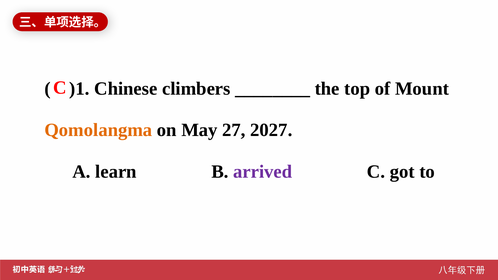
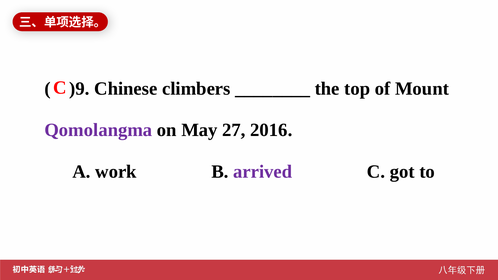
)1: )1 -> )9
Qomolangma colour: orange -> purple
2027: 2027 -> 2016
learn: learn -> work
